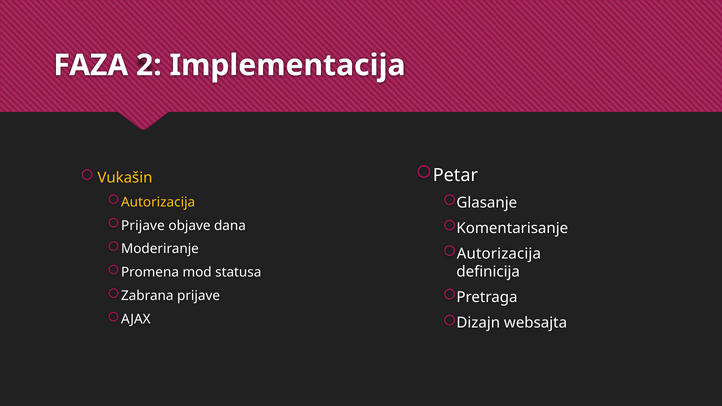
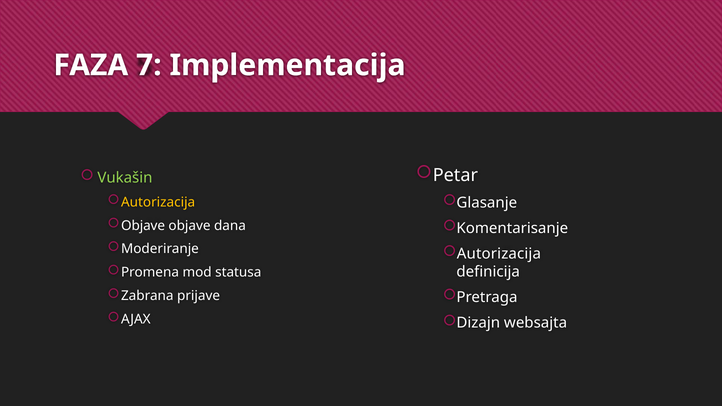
2: 2 -> 7
Vukašin colour: yellow -> light green
Prijave at (143, 226): Prijave -> Objave
